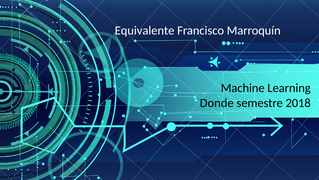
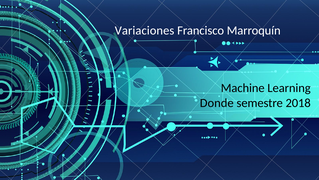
Equivalente: Equivalente -> Variaciones
